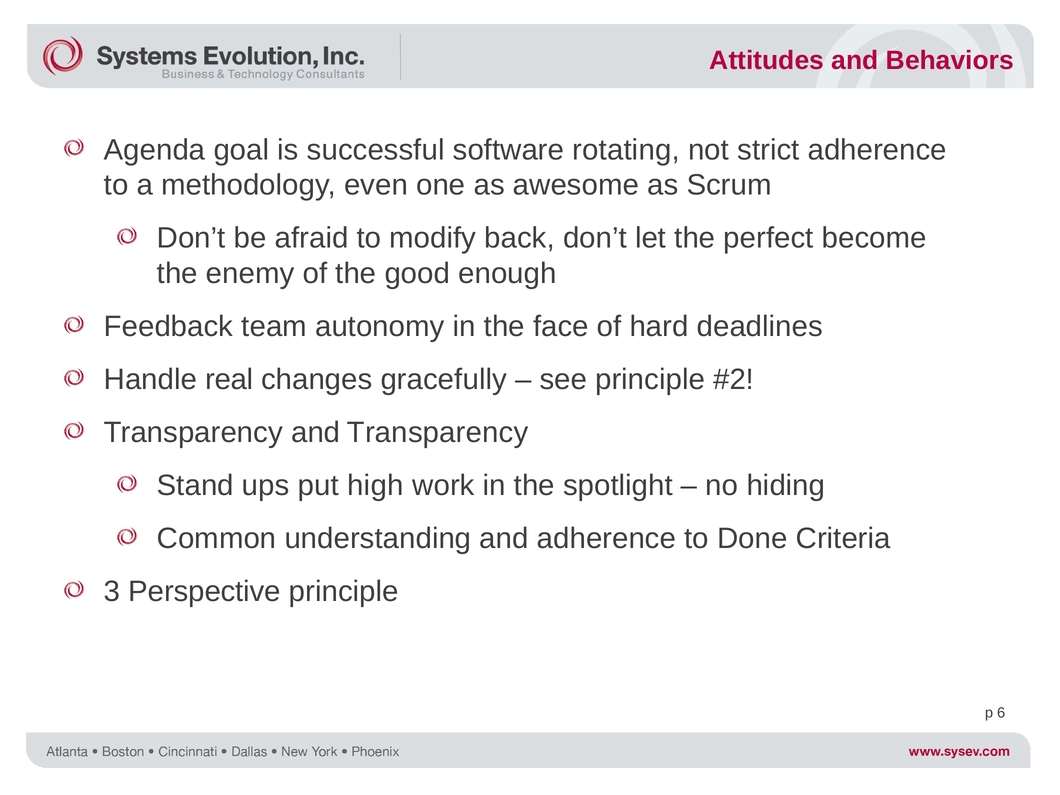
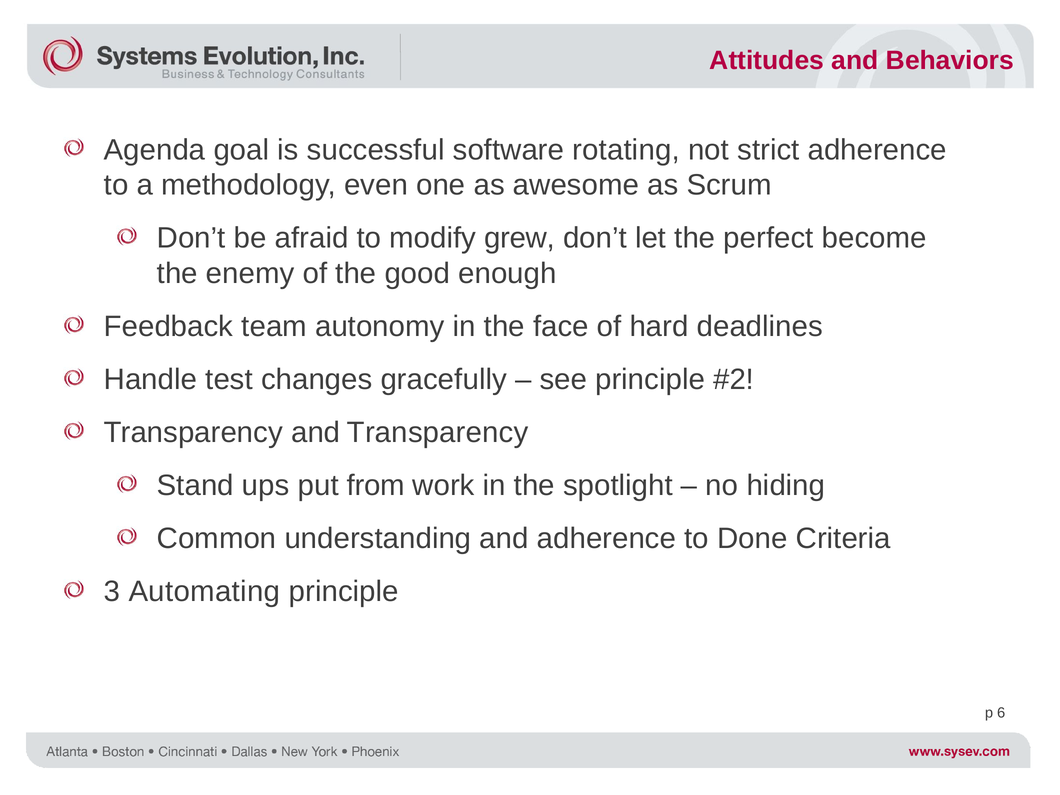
back: back -> grew
real: real -> test
high: high -> from
Perspective: Perspective -> Automating
